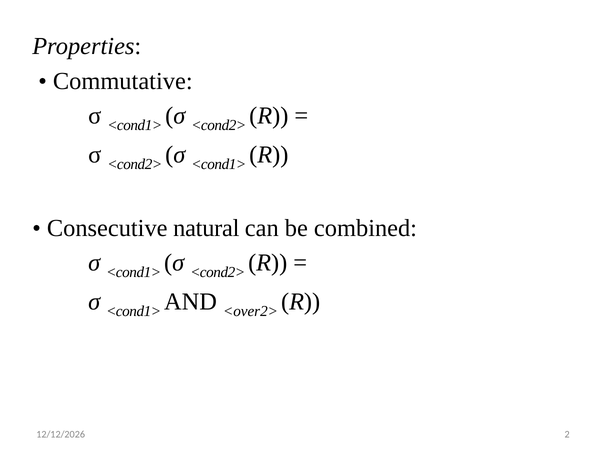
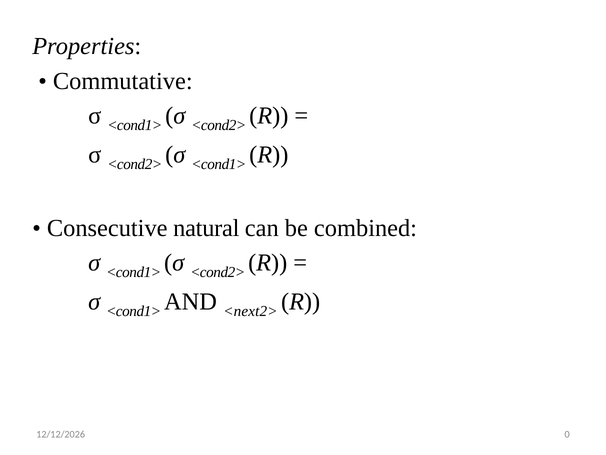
<over2>: <over2> -> <next2>
2: 2 -> 0
